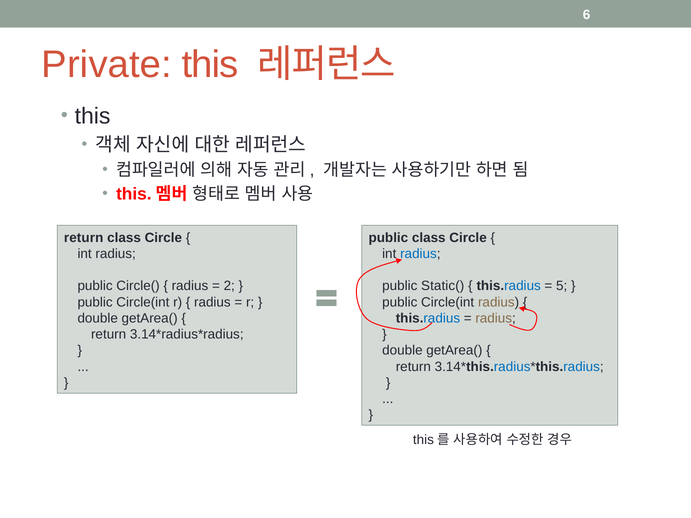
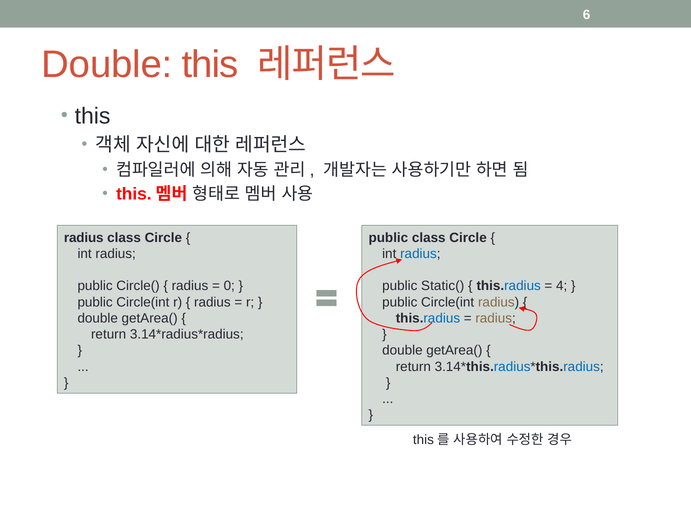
Private at (107, 64): Private -> Double
return at (84, 238): return -> radius
2: 2 -> 0
5: 5 -> 4
